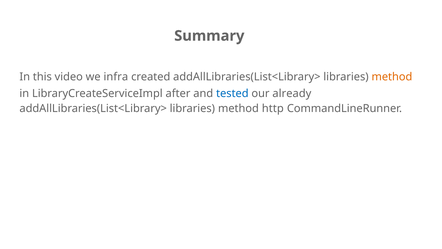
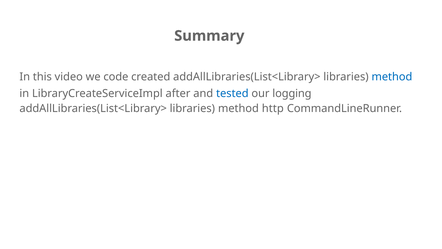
infra: infra -> code
method at (392, 77) colour: orange -> blue
already: already -> logging
